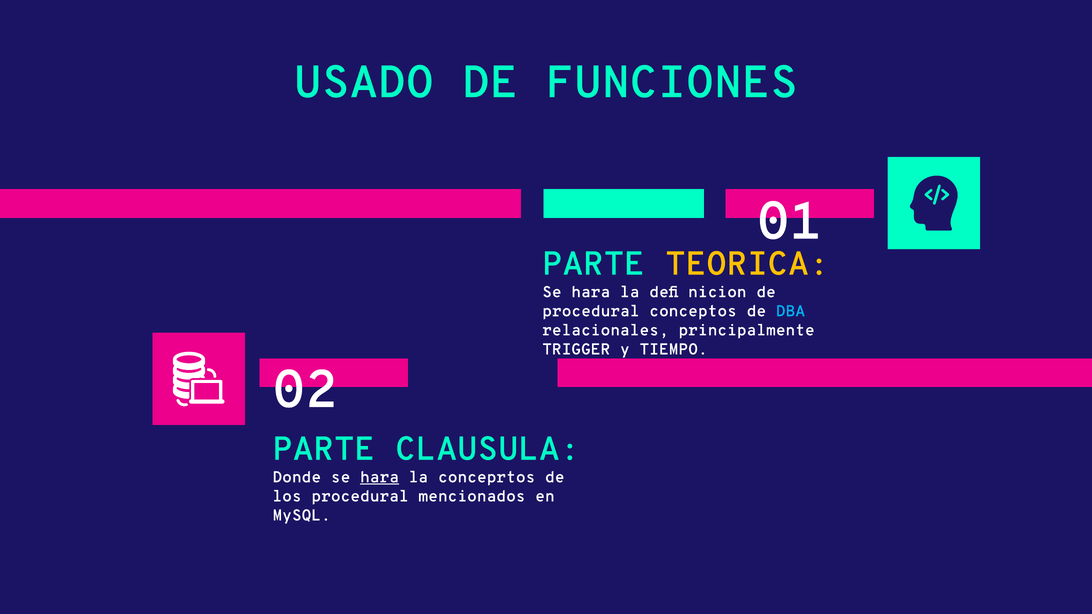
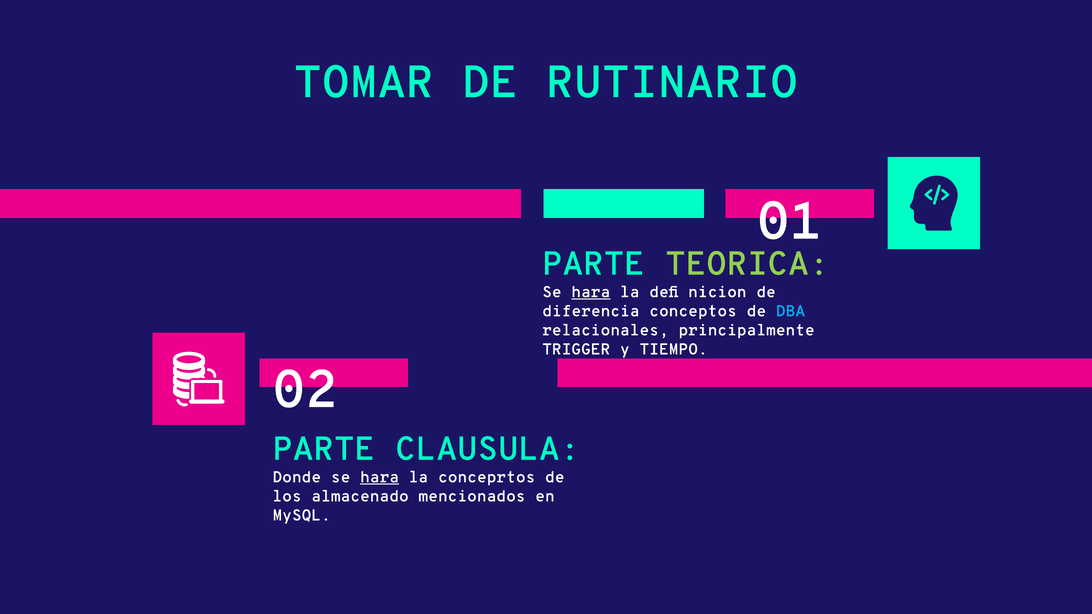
USADO: USADO -> TOMAR
FUNCIONES: FUNCIONES -> RUTINARIO
TEORICA colour: yellow -> light green
hara at (591, 292) underline: none -> present
procedural at (591, 311): procedural -> diferencia
los procedural: procedural -> almacenado
